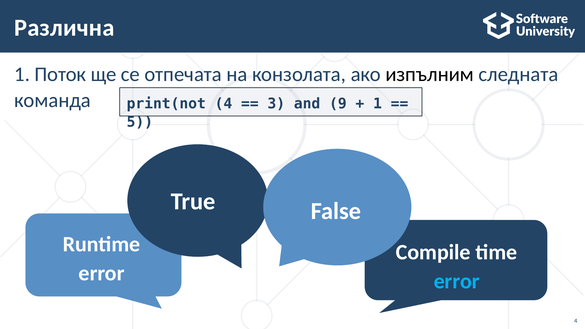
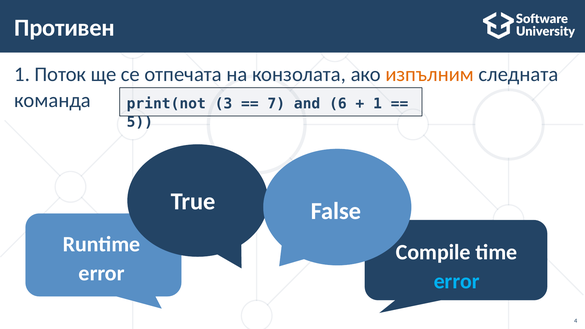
Различна: Различна -> Противен
изпълним colour: black -> orange
print(not 4: 4 -> 3
3: 3 -> 7
9: 9 -> 6
